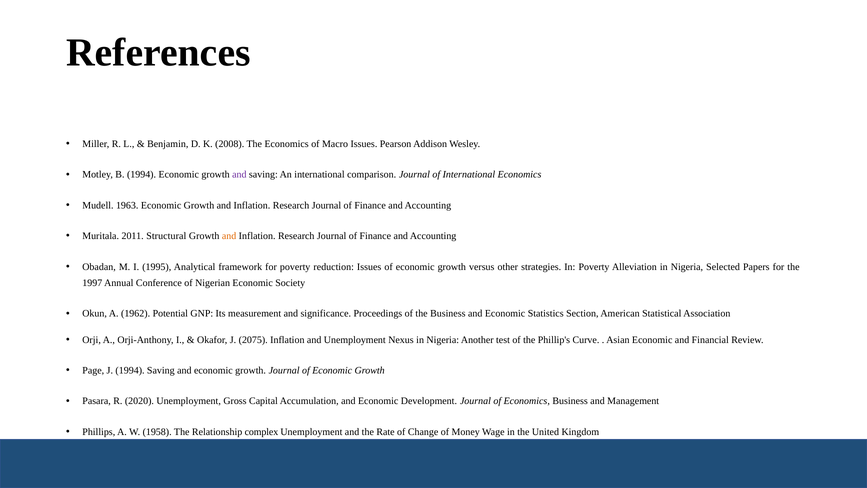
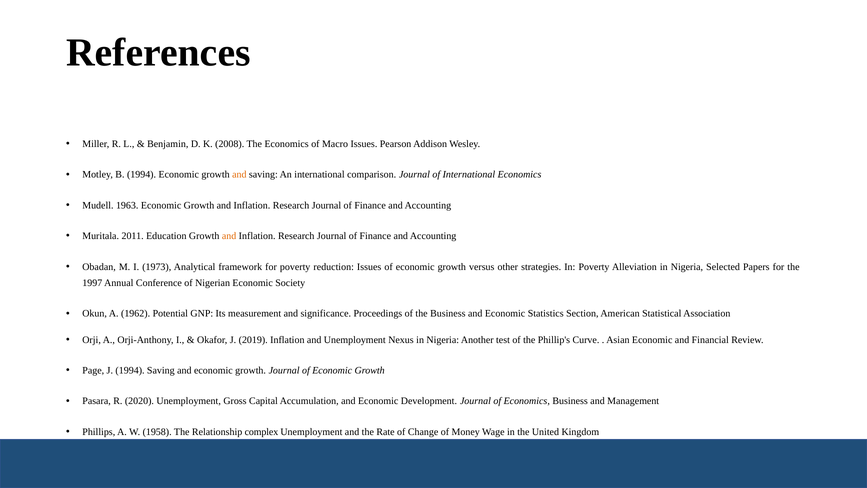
and at (239, 175) colour: purple -> orange
Structural: Structural -> Education
1995: 1995 -> 1973
2075: 2075 -> 2019
